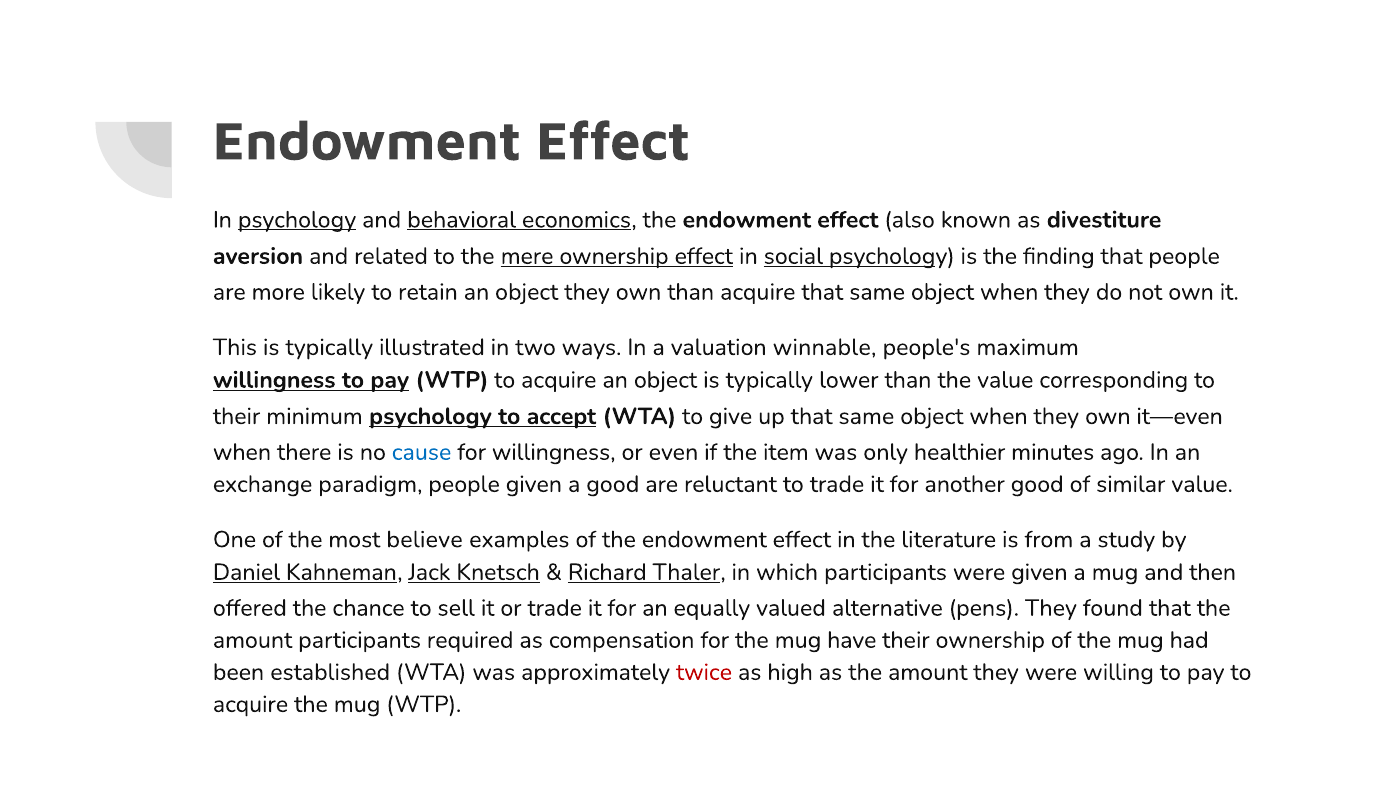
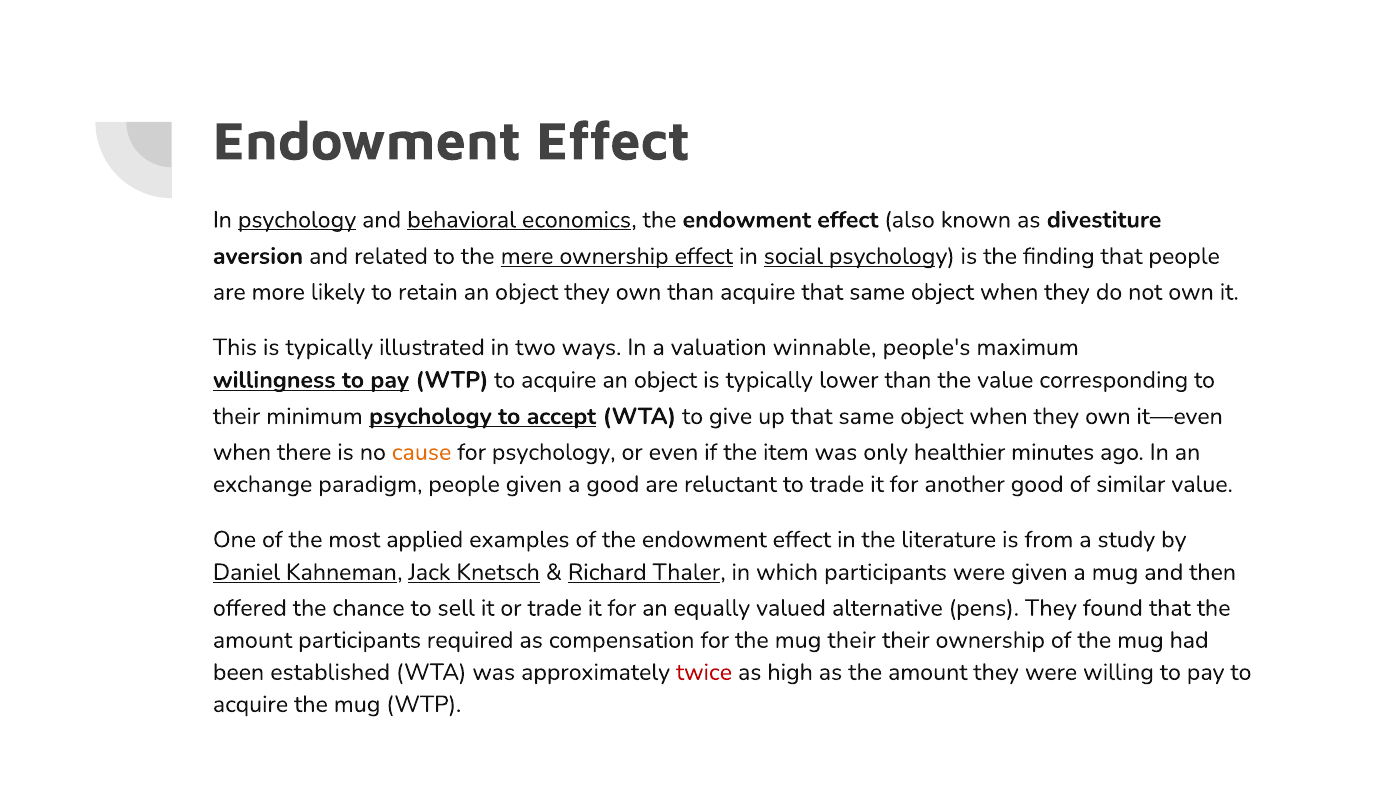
cause colour: blue -> orange
for willingness: willingness -> psychology
believe: believe -> applied
mug have: have -> their
